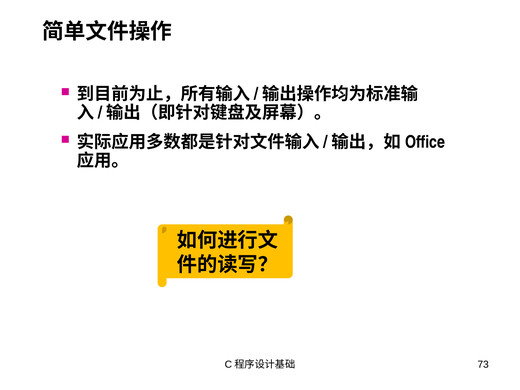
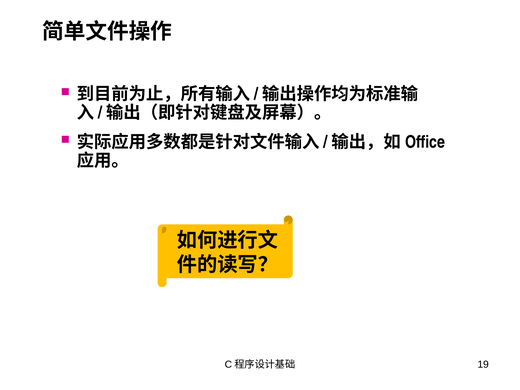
73: 73 -> 19
